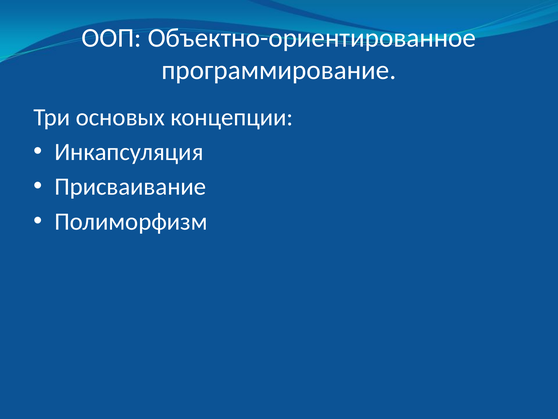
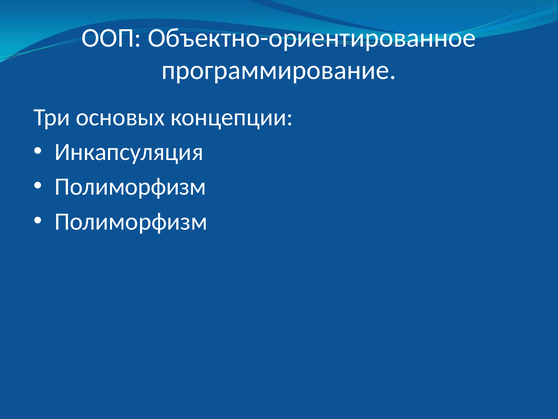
Присваивание at (130, 187): Присваивание -> Полиморфизм
